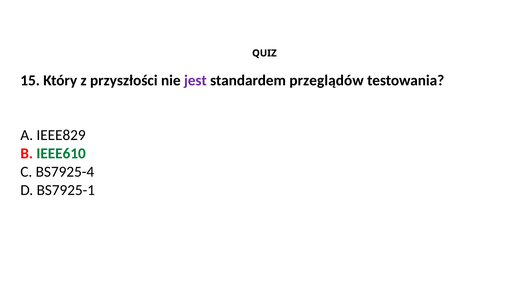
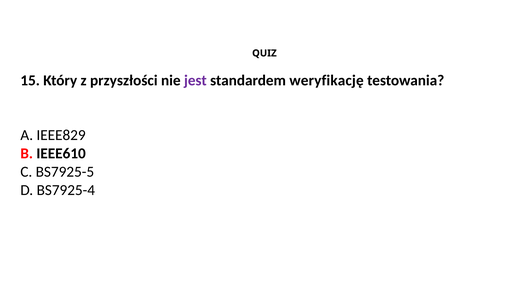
przeglądów: przeglądów -> weryfikację
IEEE610 colour: green -> black
BS7925-4: BS7925-4 -> BS7925-5
BS7925-1: BS7925-1 -> BS7925-4
